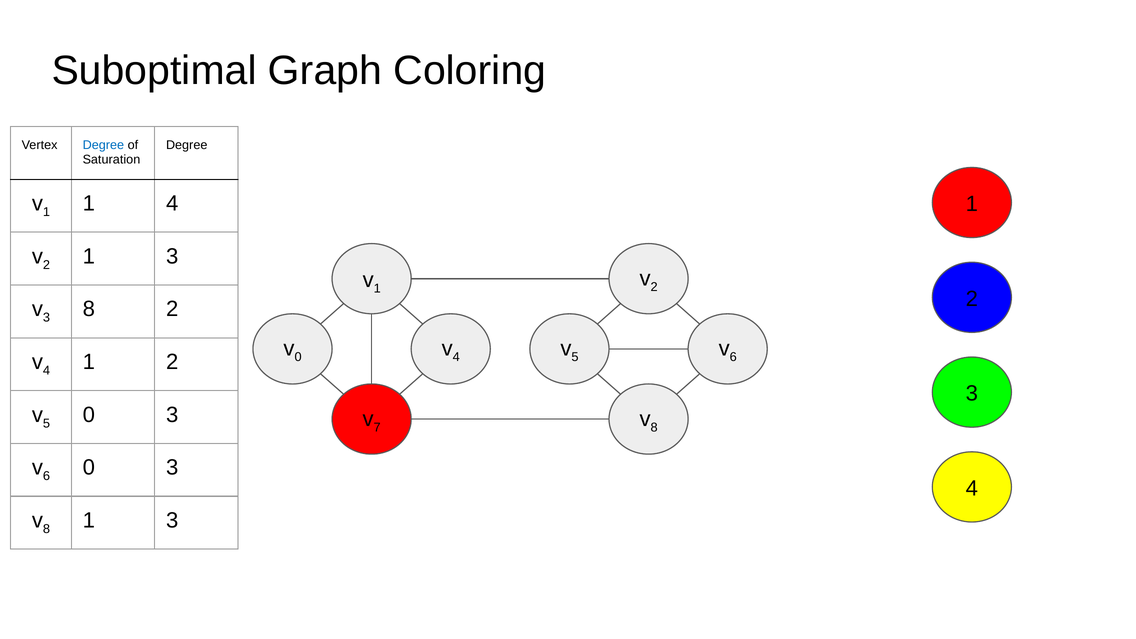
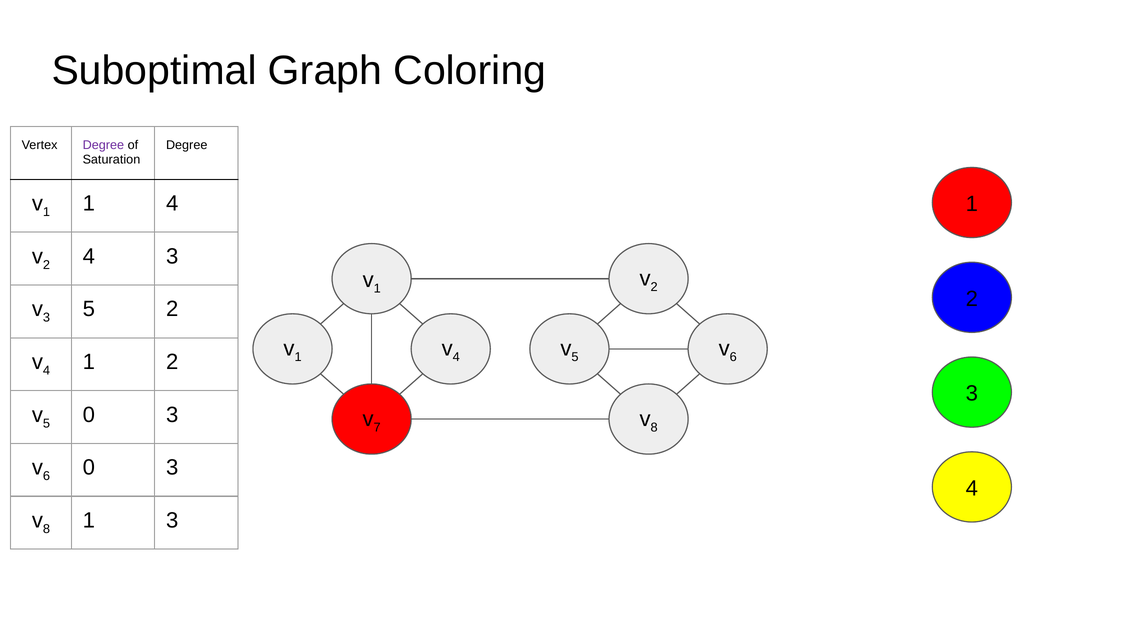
Degree at (103, 145) colour: blue -> purple
2 1: 1 -> 4
3 8: 8 -> 5
0 at (298, 357): 0 -> 1
